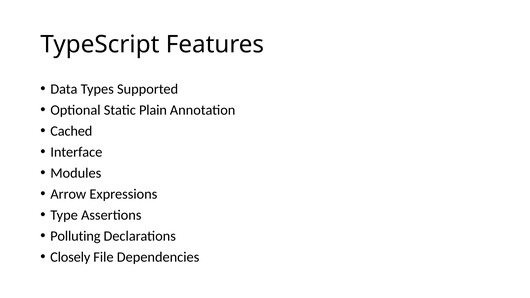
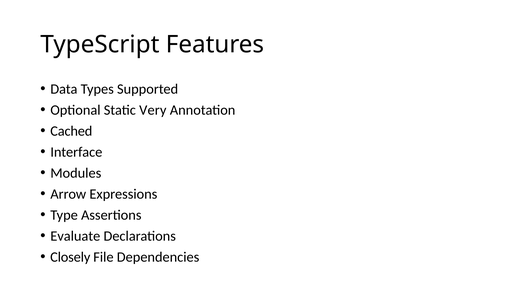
Plain: Plain -> Very
Polluting: Polluting -> Evaluate
